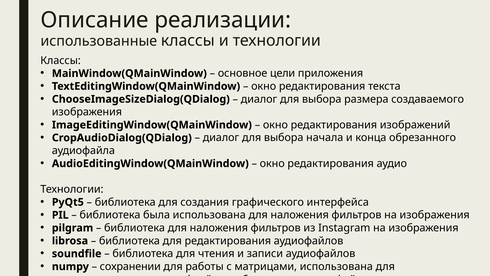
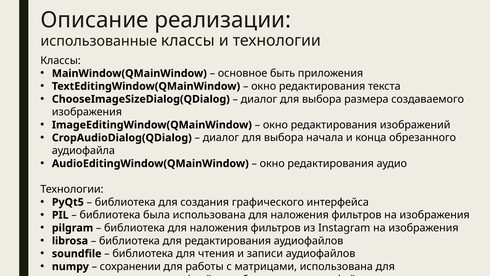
цели: цели -> быть
